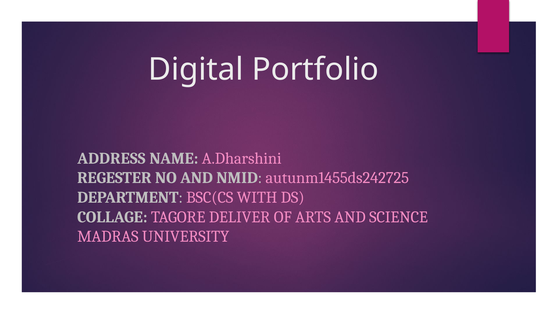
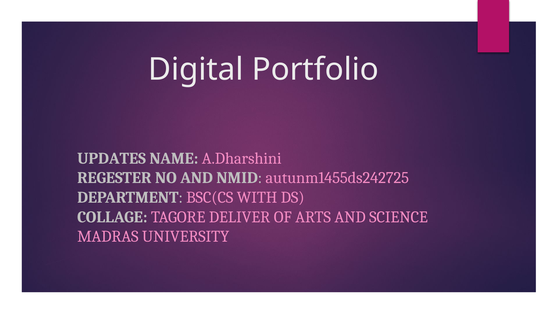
ADDRESS: ADDRESS -> UPDATES
